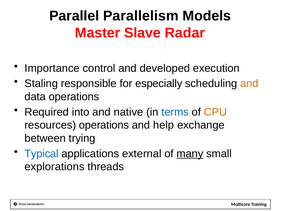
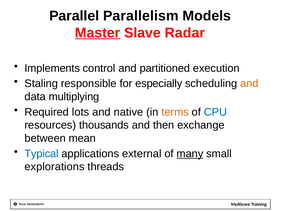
Master underline: none -> present
Importance: Importance -> Implements
developed: developed -> partitioned
data operations: operations -> multiplying
into: into -> lots
terms colour: blue -> orange
CPU colour: orange -> blue
resources operations: operations -> thousands
help: help -> then
trying: trying -> mean
